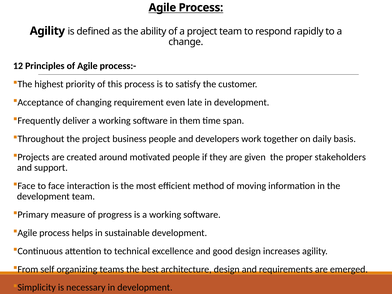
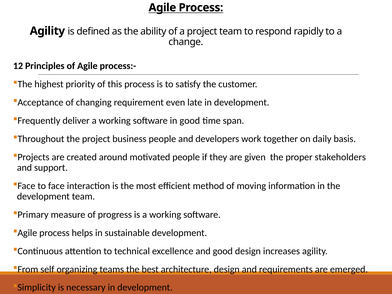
in them: them -> good
